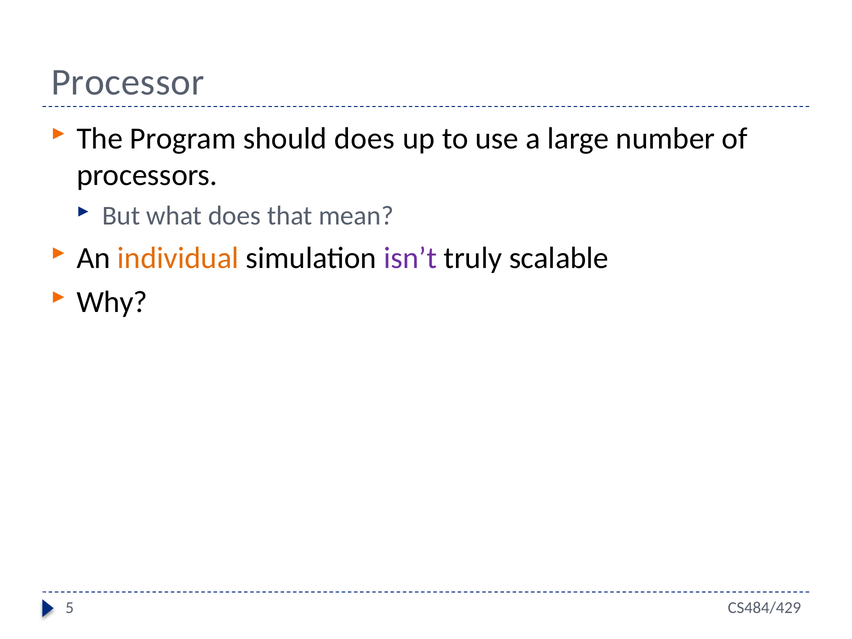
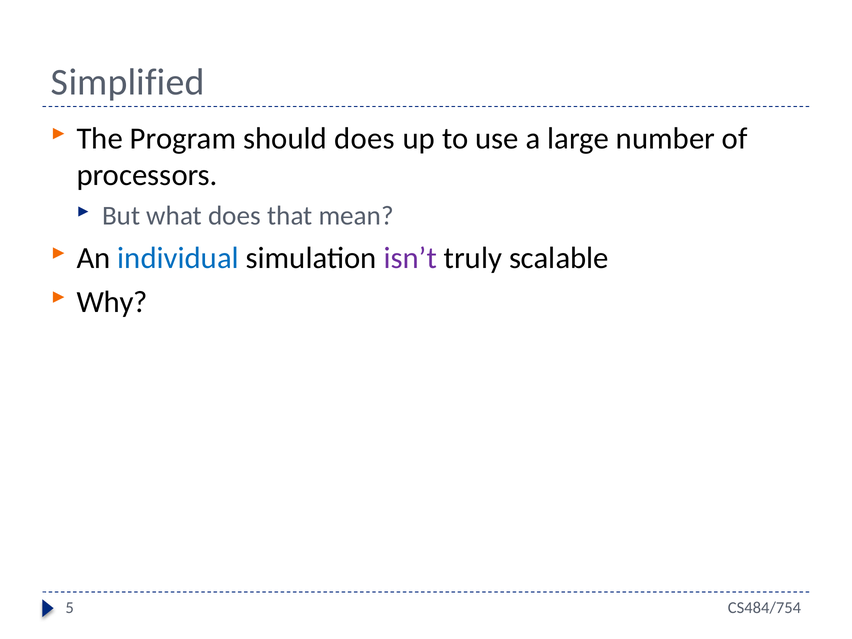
Processor: Processor -> Simplified
individual colour: orange -> blue
CS484/429: CS484/429 -> CS484/754
